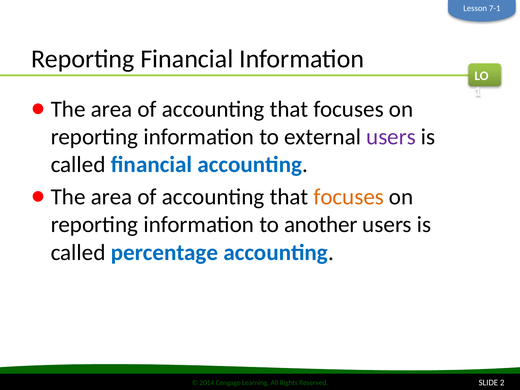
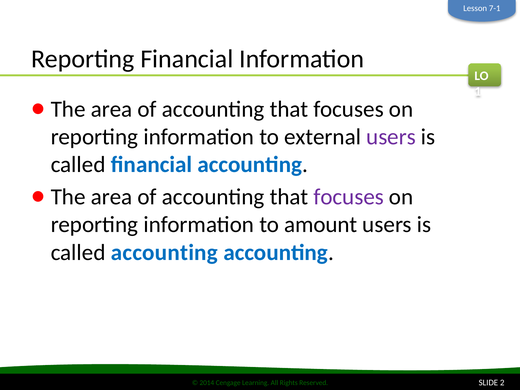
focuses at (349, 197) colour: orange -> purple
another: another -> amount
called percentage: percentage -> accounting
